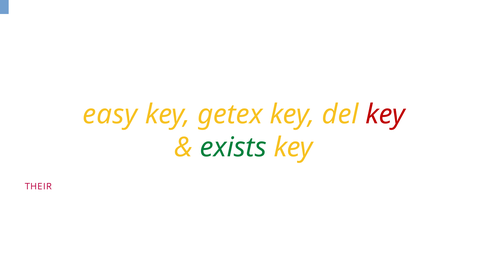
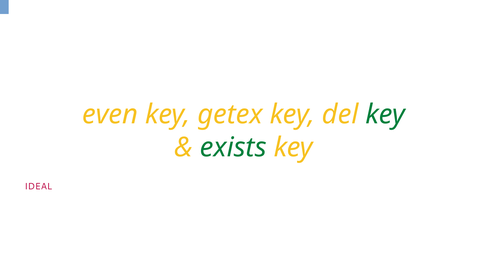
easy: easy -> even
key at (385, 115) colour: red -> green
THEIR: THEIR -> IDEAL
